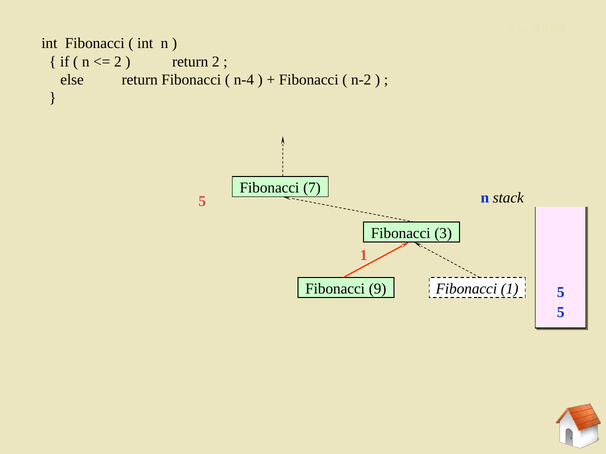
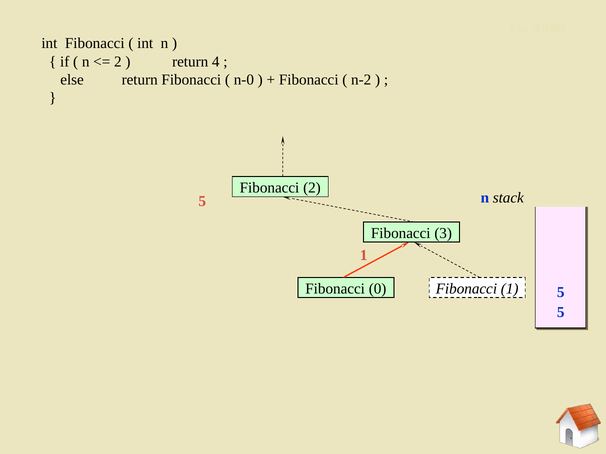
return 2: 2 -> 4
n-4: n-4 -> n-0
Fibonacci 7: 7 -> 2
9: 9 -> 0
